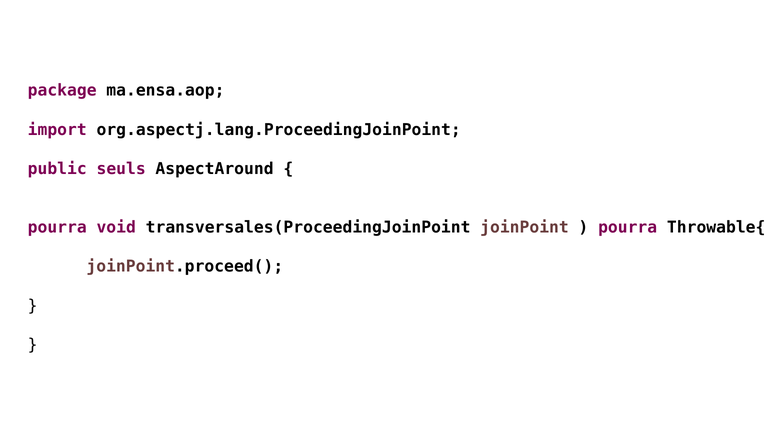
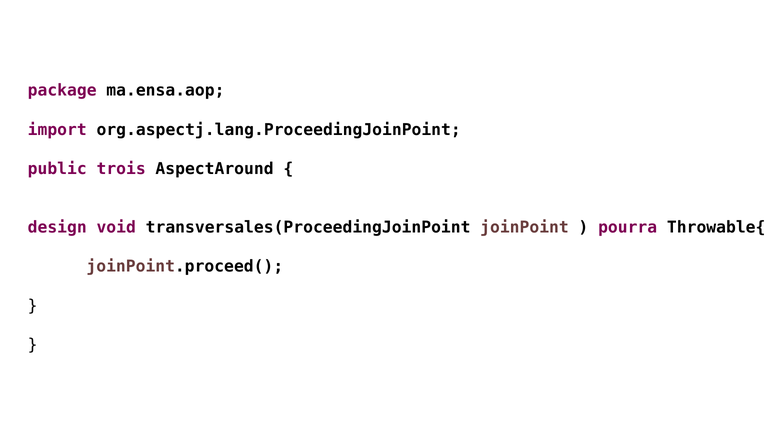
seuls: seuls -> trois
pourra at (57, 228): pourra -> design
